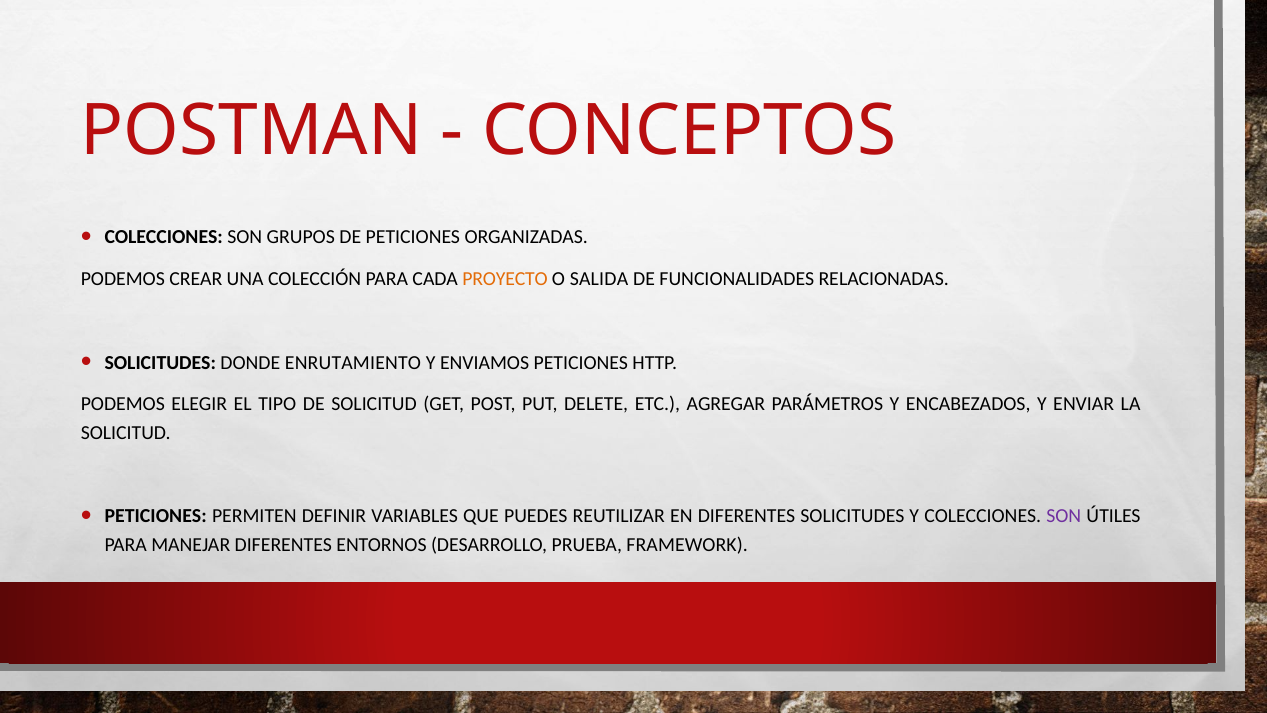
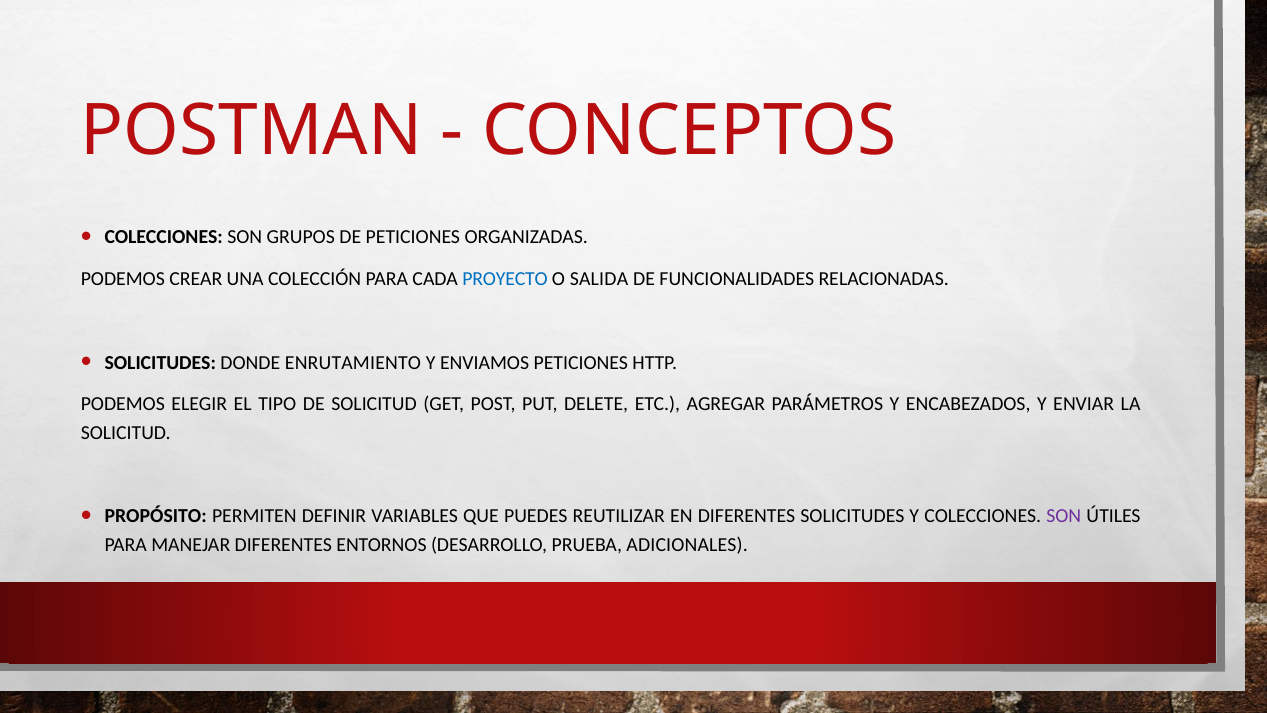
PROYECTO colour: orange -> blue
PETICIONES at (156, 516): PETICIONES -> PROPÓSITO
FRAMEWORK: FRAMEWORK -> ADICIONALES
